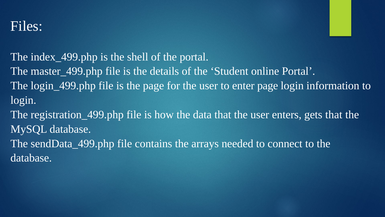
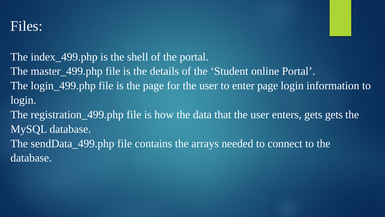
gets that: that -> gets
